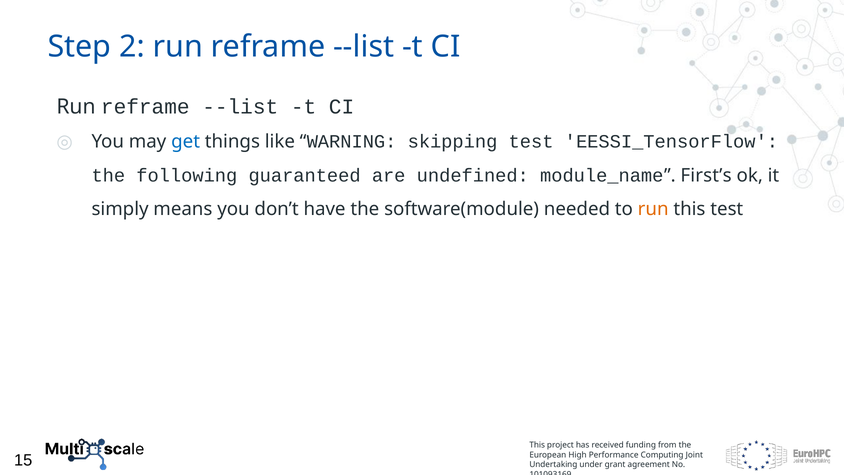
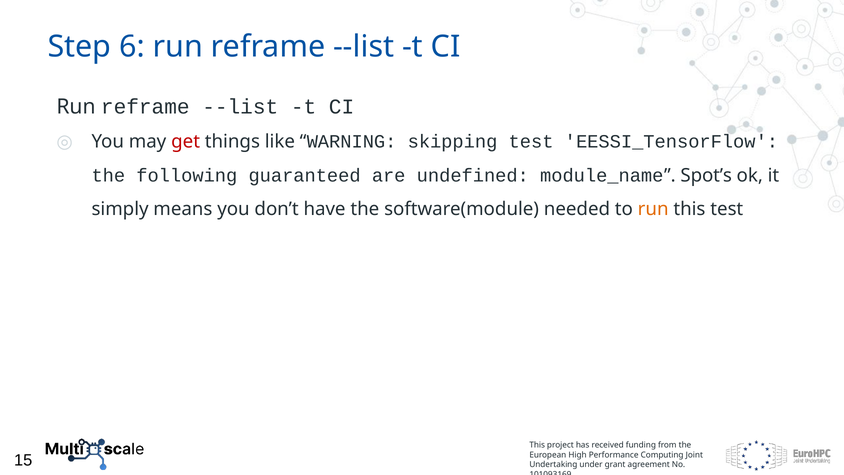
2: 2 -> 6
get colour: blue -> red
First’s: First’s -> Spot’s
